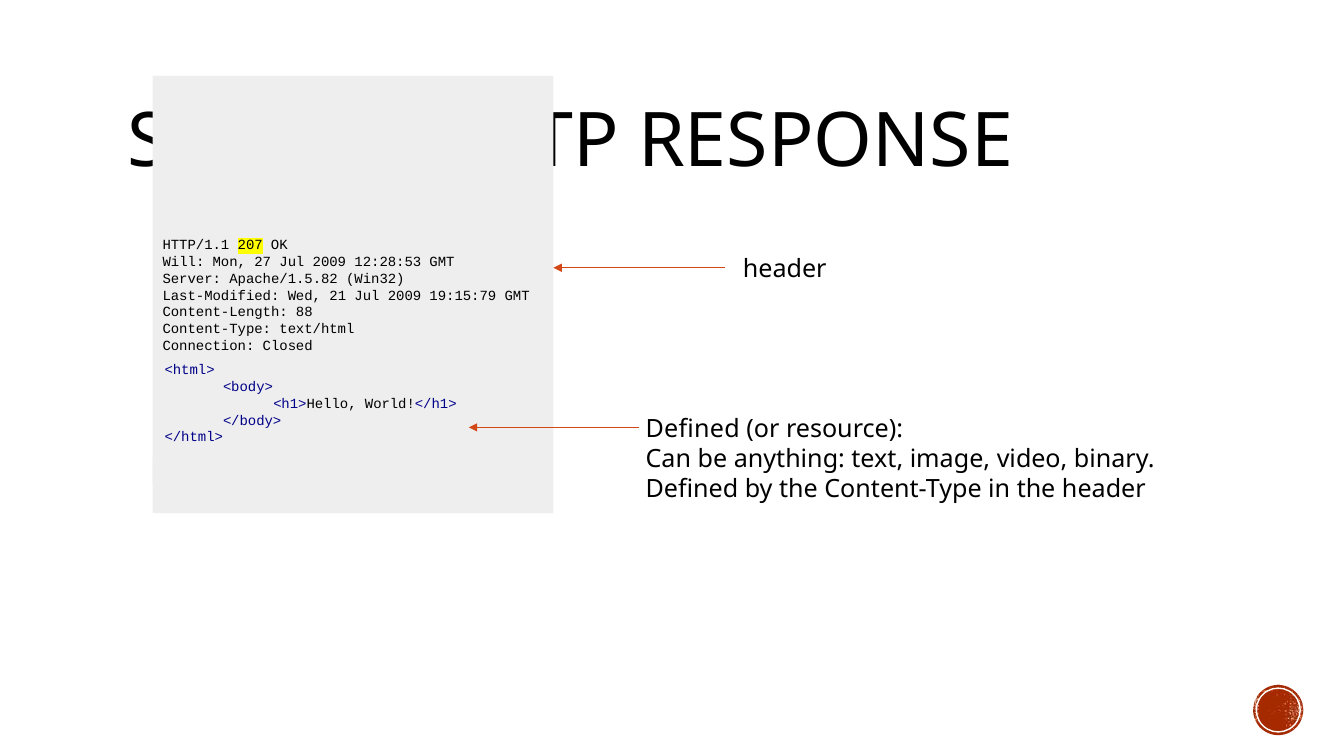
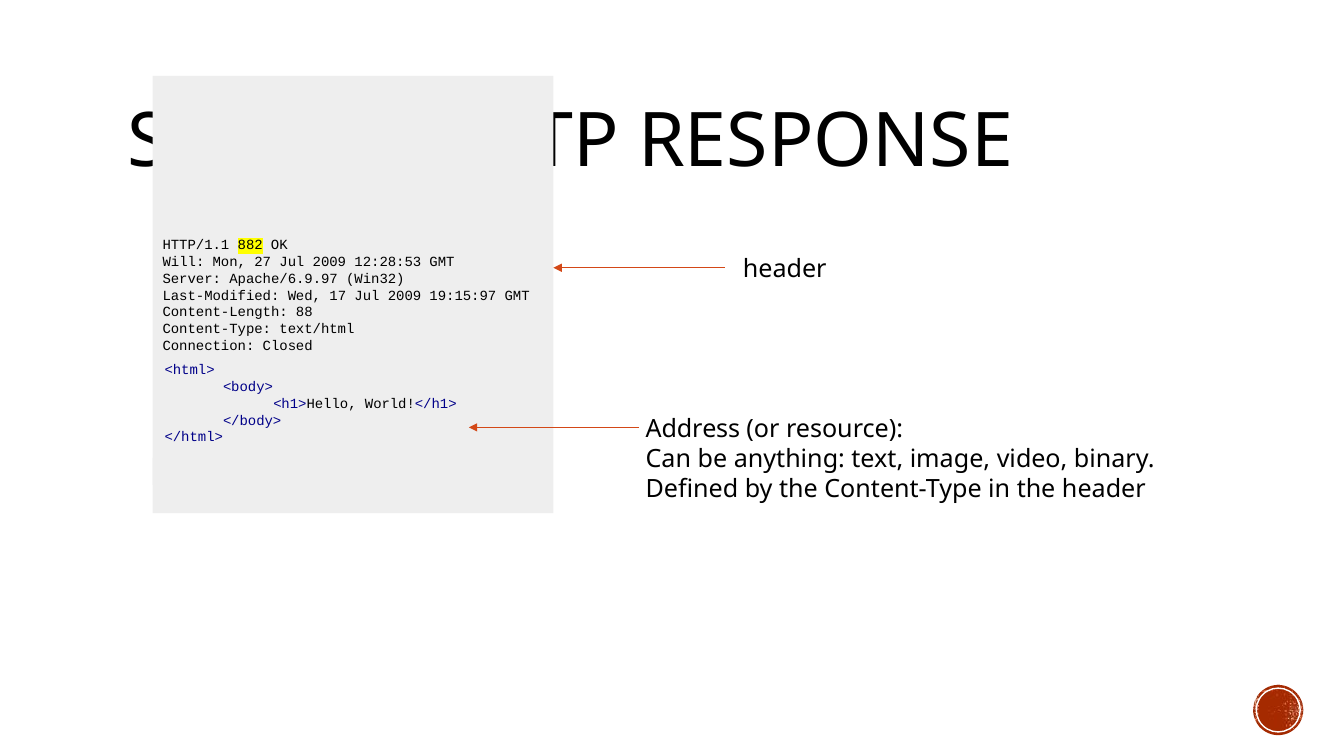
207: 207 -> 882
Apache/1.5.82: Apache/1.5.82 -> Apache/6.9.97
21: 21 -> 17
19:15:79: 19:15:79 -> 19:15:97
Defined at (693, 429): Defined -> Address
